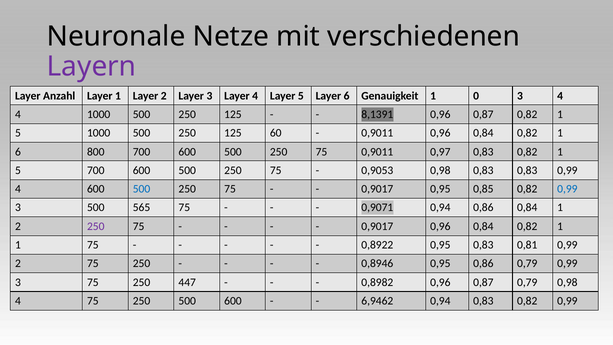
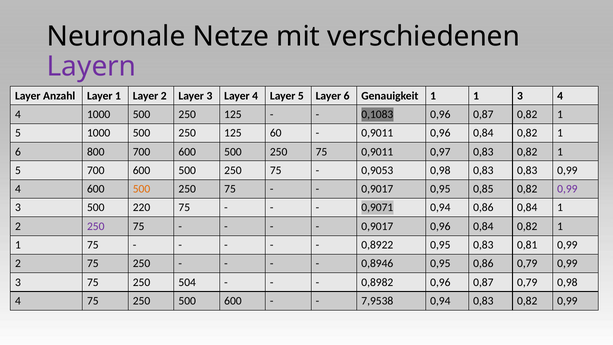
Genauigkeit 1 0: 0 -> 1
8,1391: 8,1391 -> 0,1083
500 at (141, 189) colour: blue -> orange
0,99 at (567, 189) colour: blue -> purple
565: 565 -> 220
447: 447 -> 504
6,9462: 6,9462 -> 7,9538
